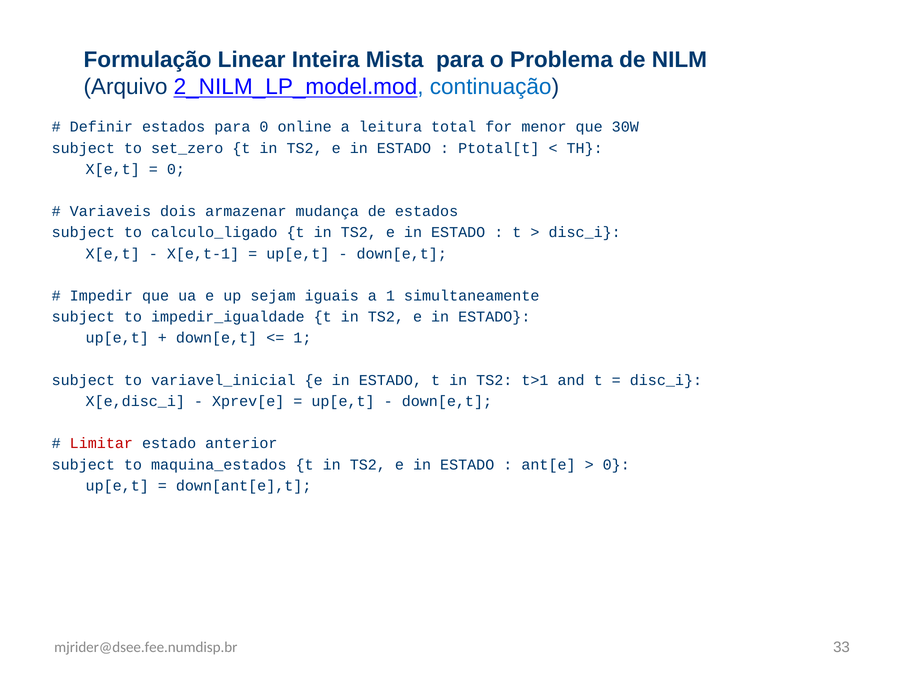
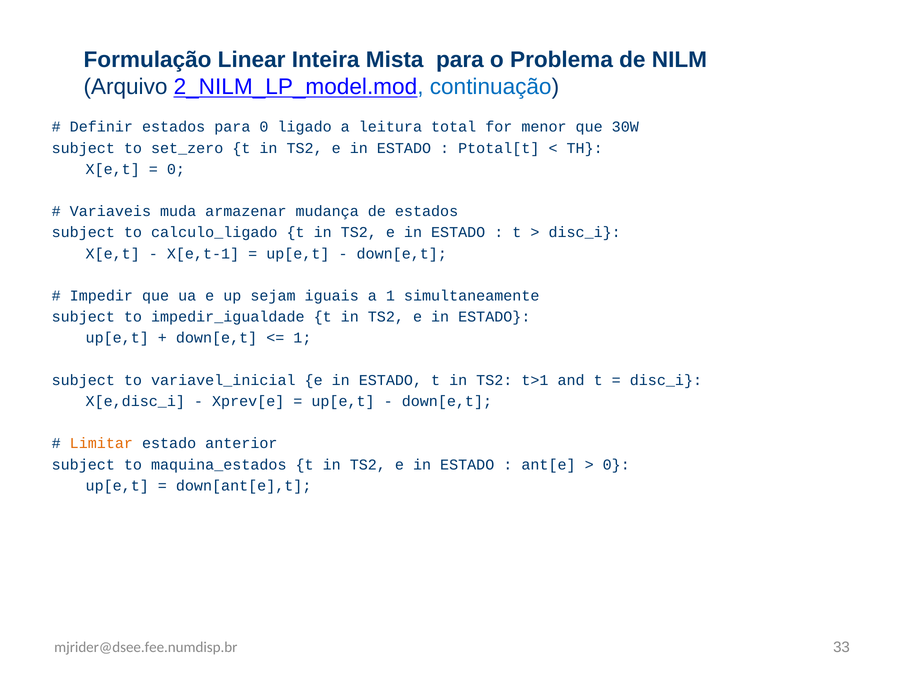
online: online -> ligado
dois: dois -> muda
Limitar colour: red -> orange
